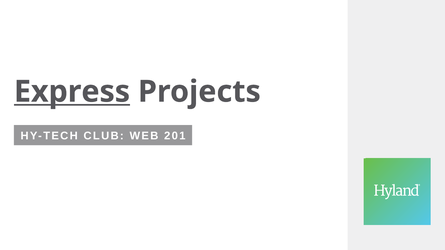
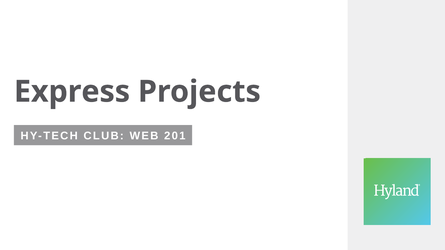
Express underline: present -> none
